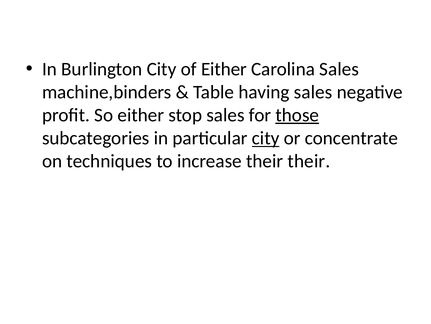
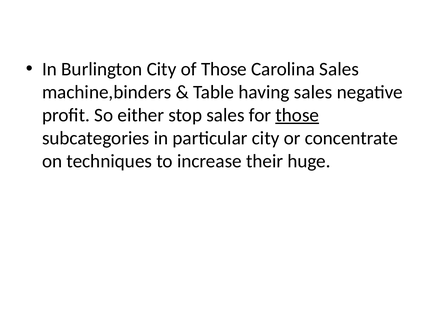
of Either: Either -> Those
city at (266, 138) underline: present -> none
their their: their -> huge
